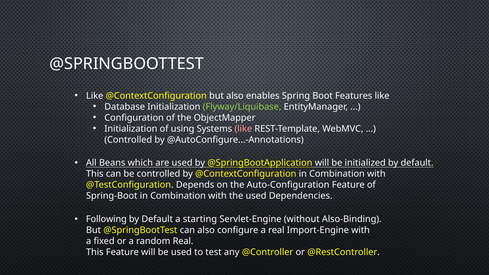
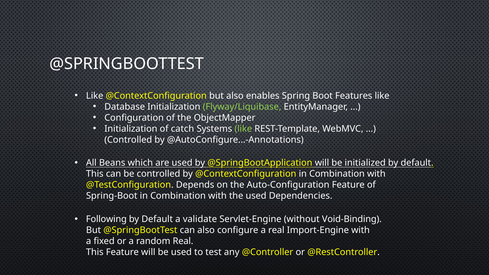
using: using -> catch
like at (243, 129) colour: pink -> light green
starting: starting -> validate
Also-Binding: Also-Binding -> Void-Binding
